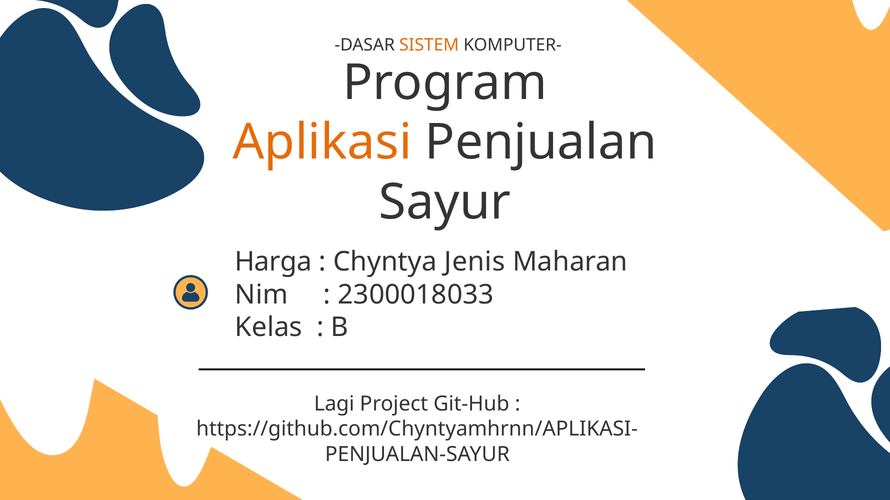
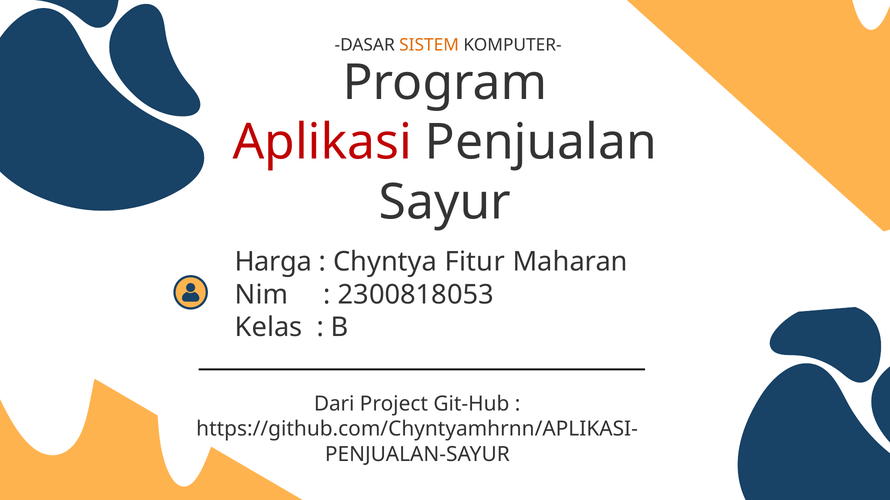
Aplikasi colour: orange -> red
Jenis: Jenis -> Fitur
2300018033: 2300018033 -> 2300818053
Lagi: Lagi -> Dari
